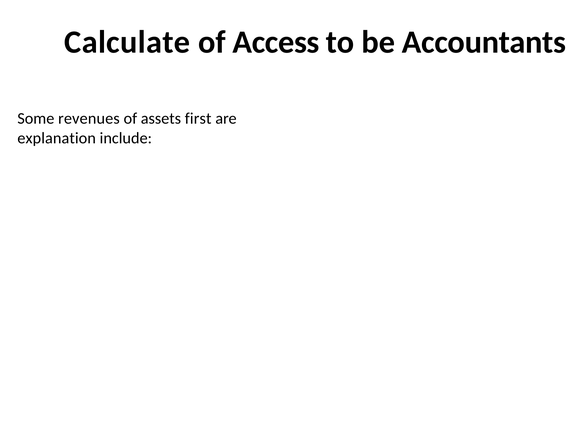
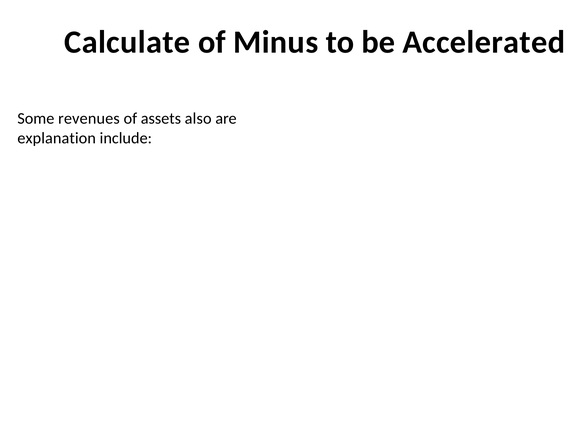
Access: Access -> Minus
Accountants: Accountants -> Accelerated
first: first -> also
